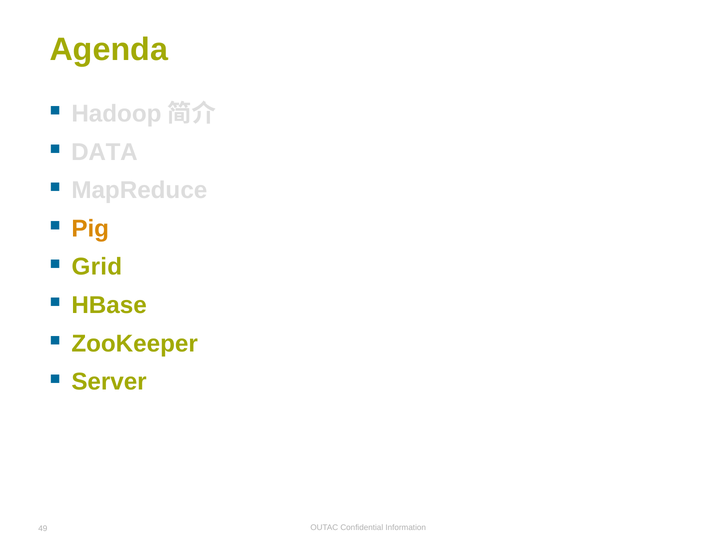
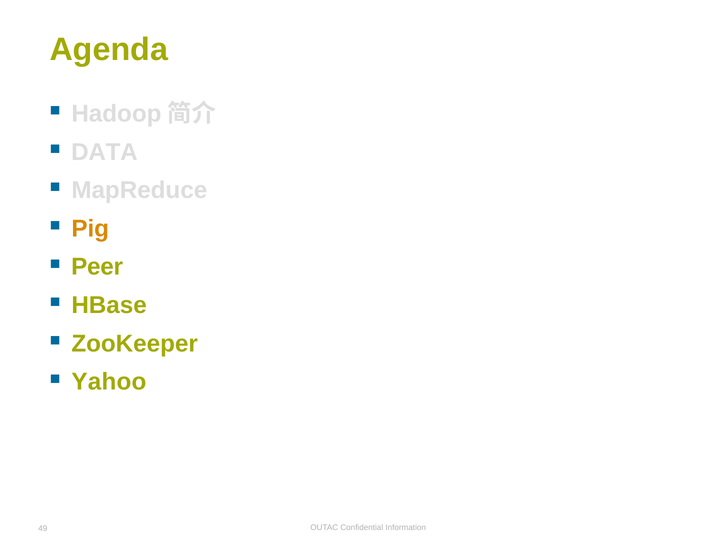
Grid: Grid -> Peer
Server: Server -> Yahoo
